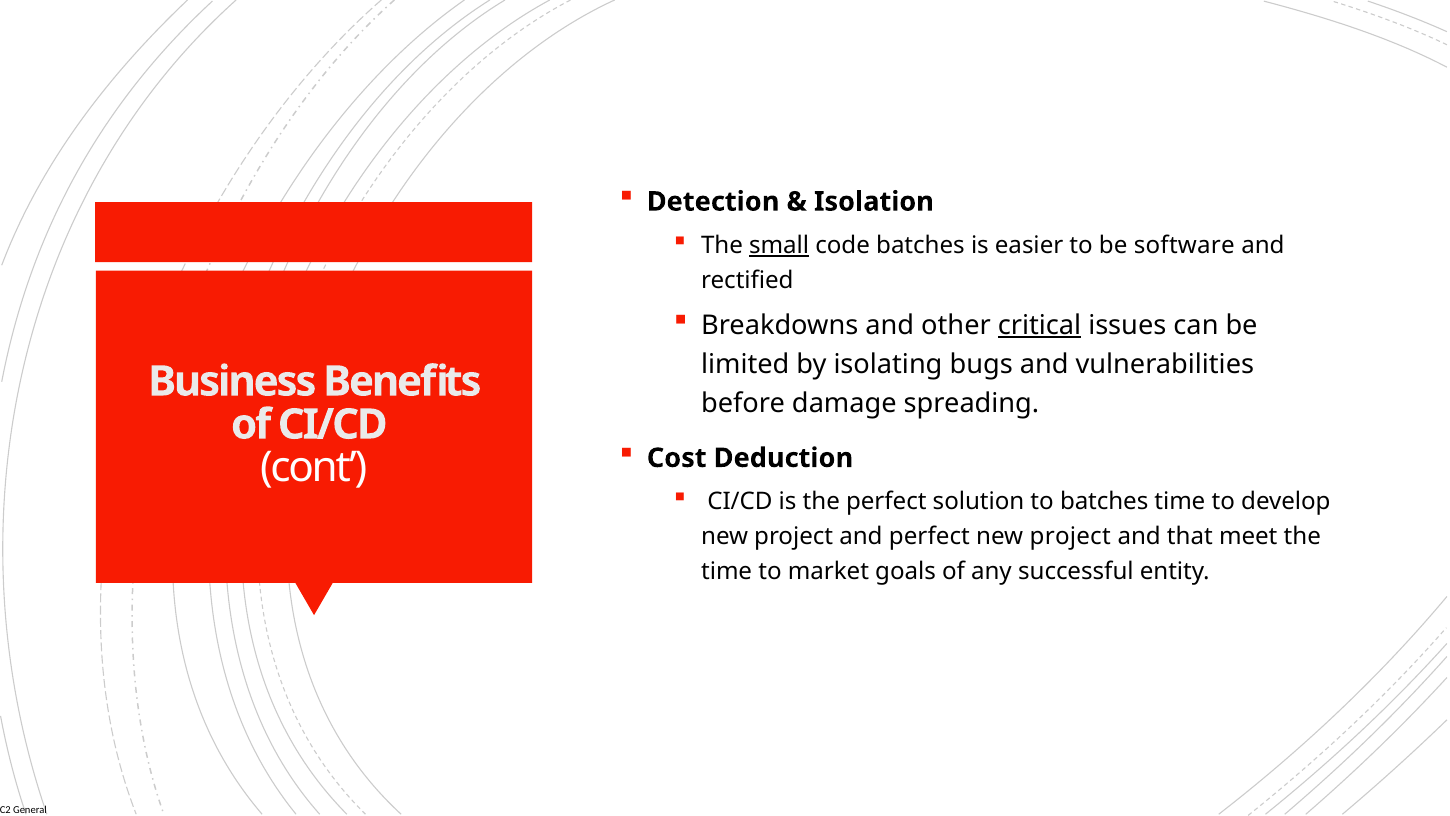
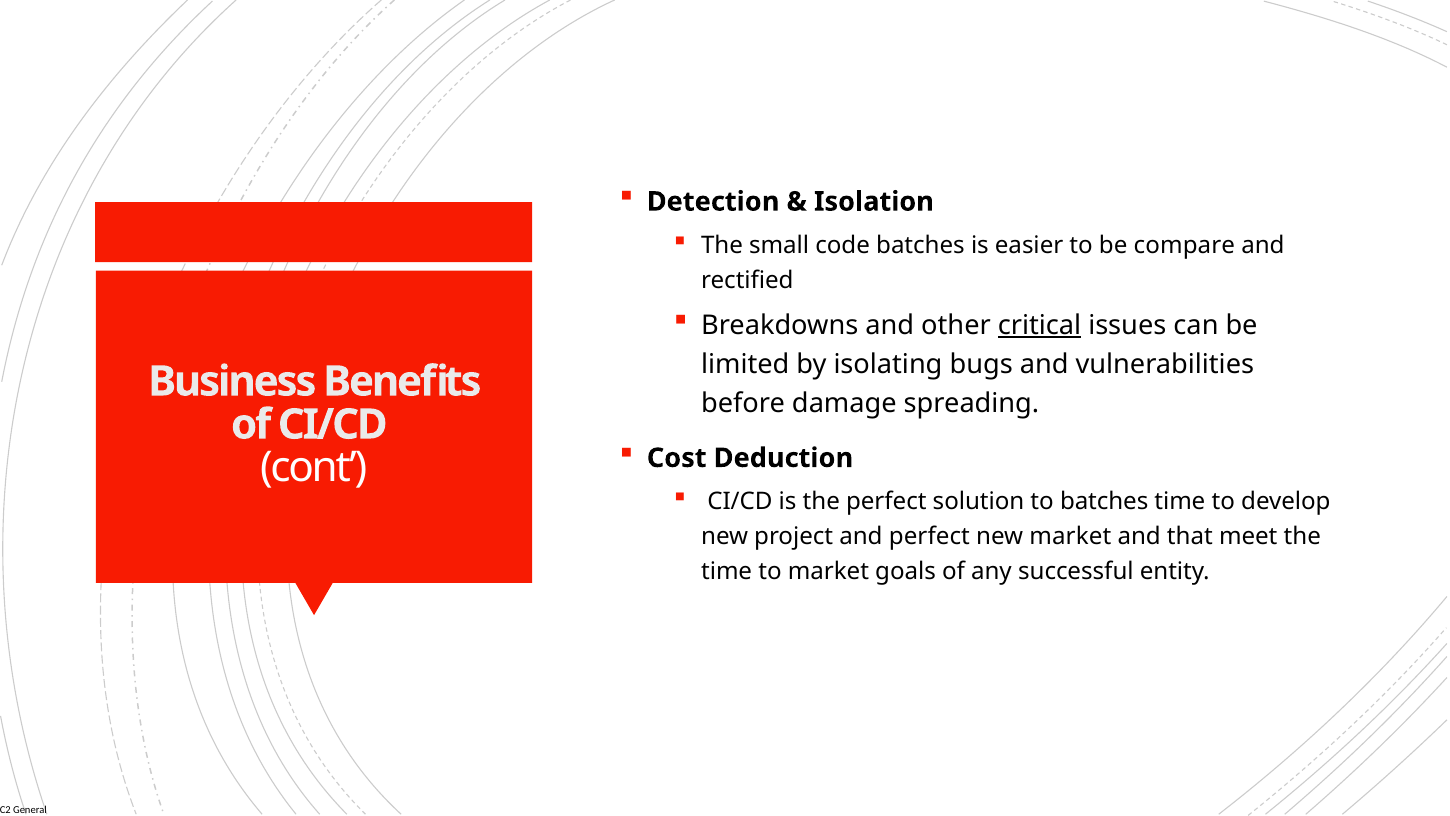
small underline: present -> none
software: software -> compare
project at (1070, 537): project -> market
